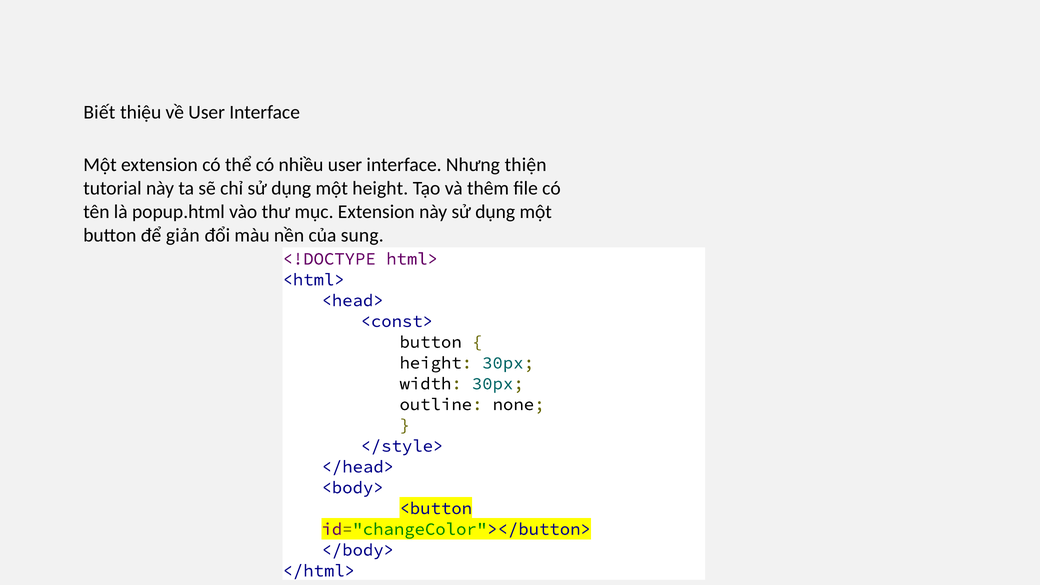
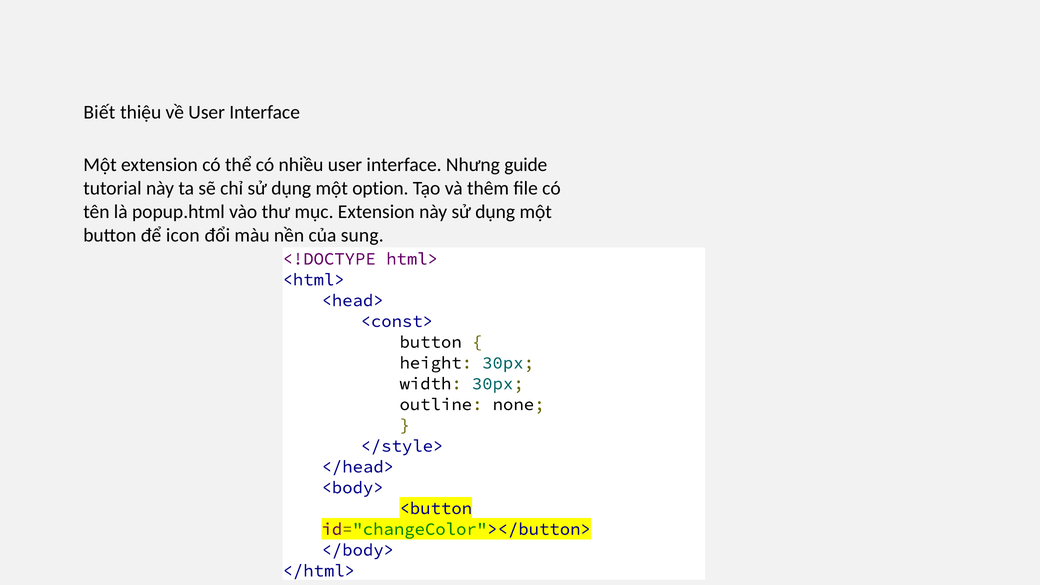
thiện: thiện -> guide
một height: height -> option
giản: giản -> icon
